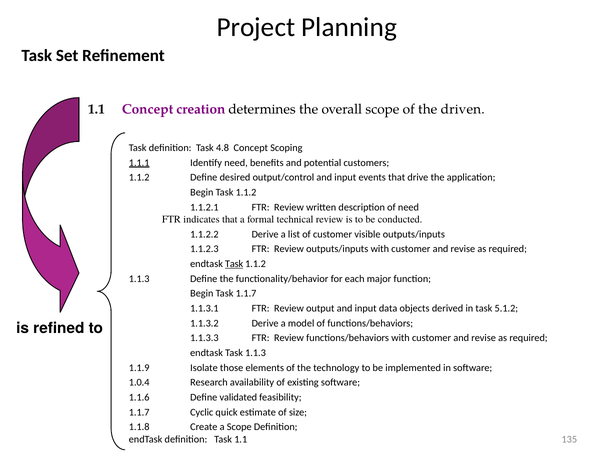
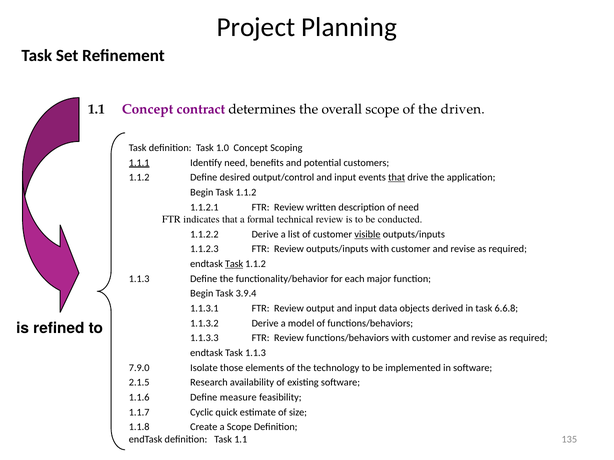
creation: creation -> contract
4.8: 4.8 -> 1.0
that at (397, 178) underline: none -> present
visible underline: none -> present
Task 1.1.7: 1.1.7 -> 3.9.4
5.1.2: 5.1.2 -> 6.6.8
1.1.9: 1.1.9 -> 7.9.0
1.0.4: 1.0.4 -> 2.1.5
validated: validated -> measure
